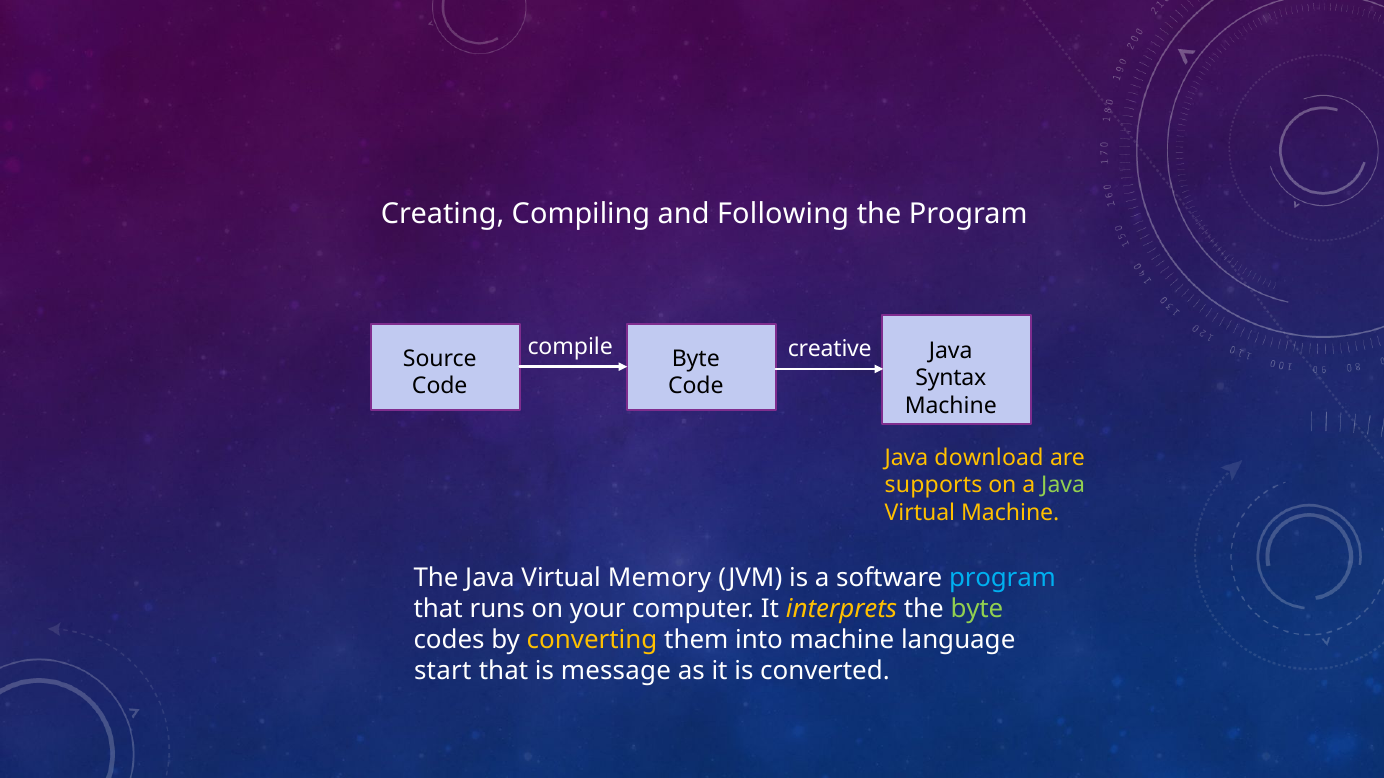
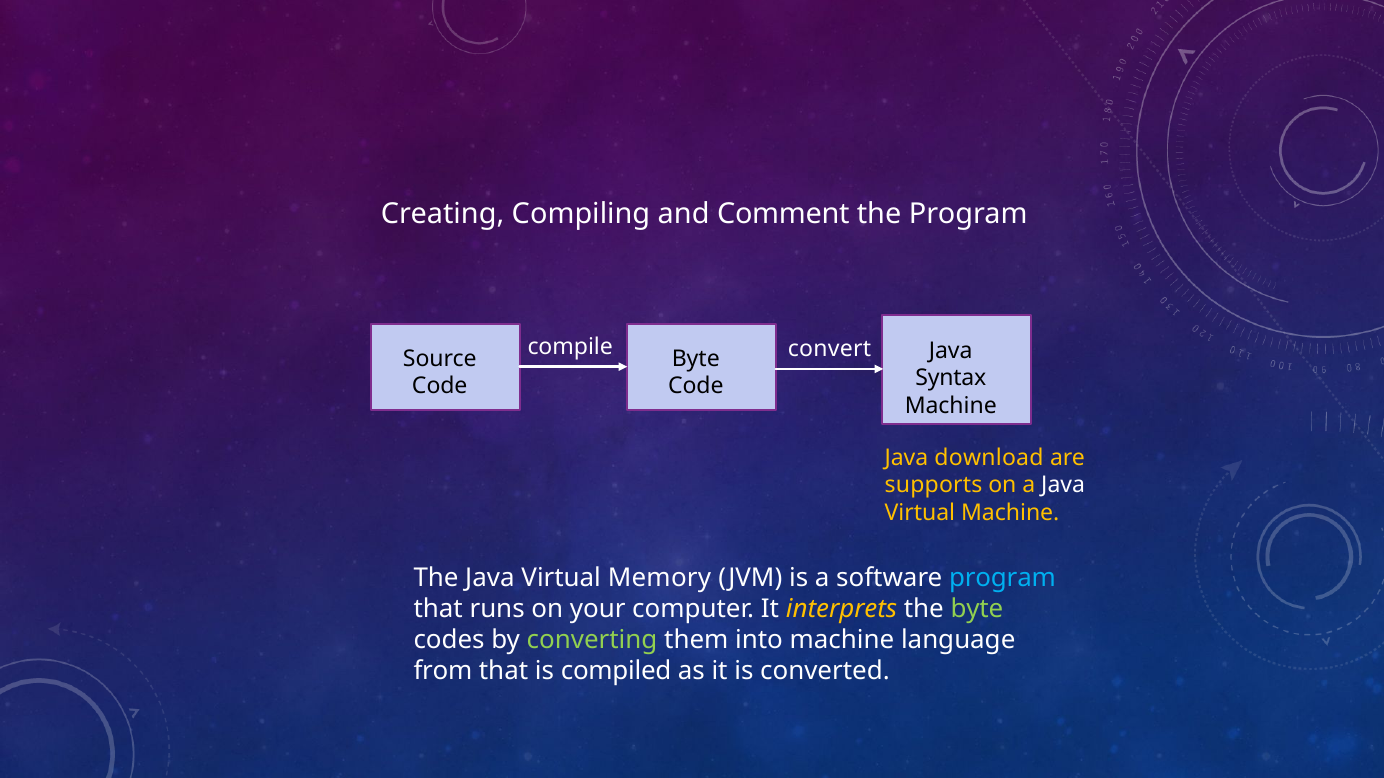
Following: Following -> Comment
creative: creative -> convert
Java at (1063, 485) colour: light green -> white
converting colour: yellow -> light green
start: start -> from
message: message -> compiled
